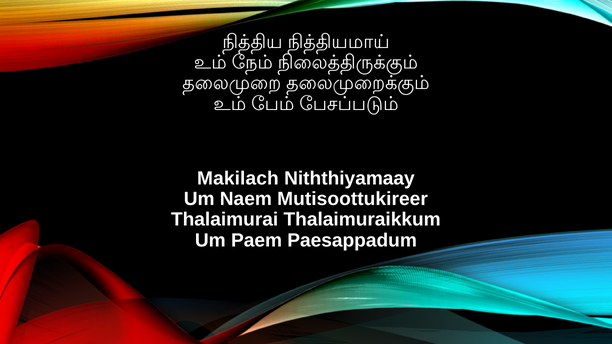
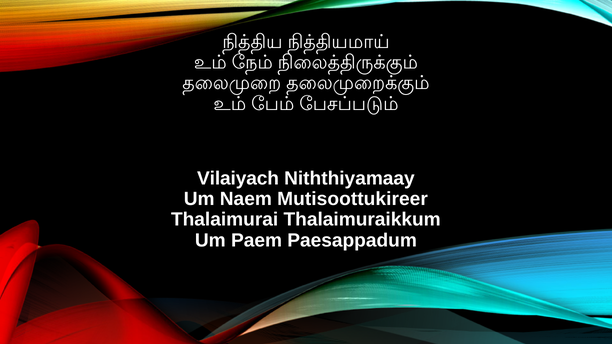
Makilach: Makilach -> Vilaiyach
